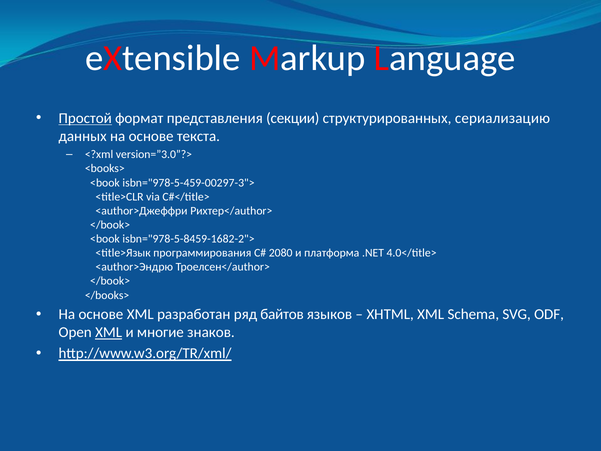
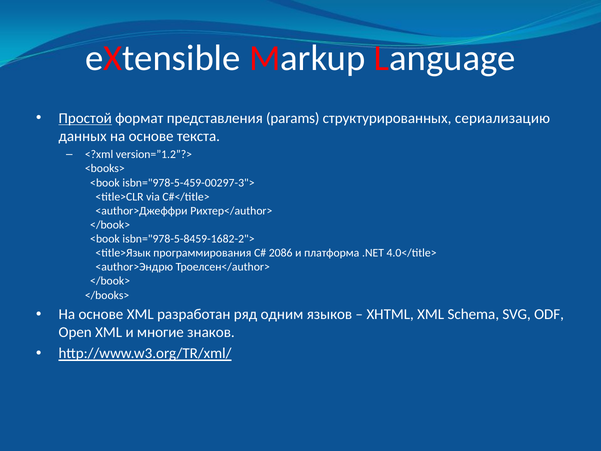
секции: секции -> params
version=”3.0”?>: version=”3.0”?> -> version=”1.2”?>
2080: 2080 -> 2086
байтов: байтов -> одним
XML at (109, 332) underline: present -> none
